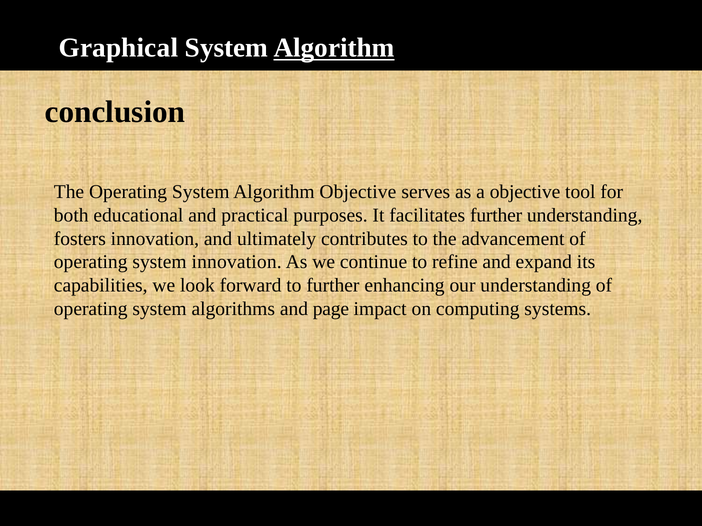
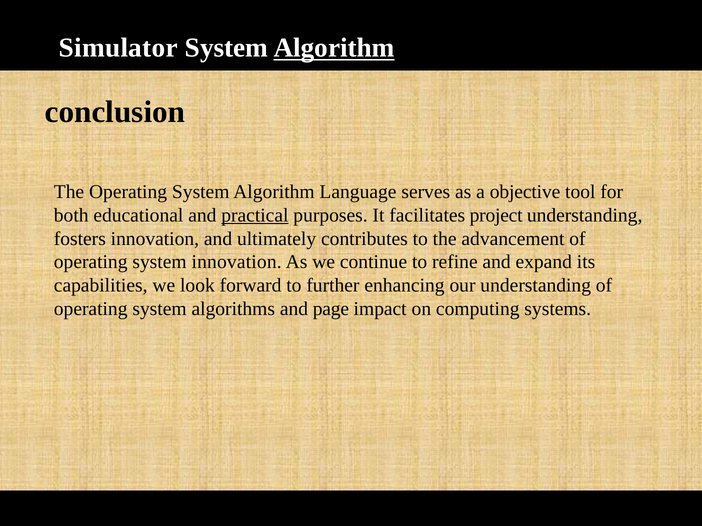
Graphical: Graphical -> Simulator
Algorithm Objective: Objective -> Language
practical underline: none -> present
facilitates further: further -> project
